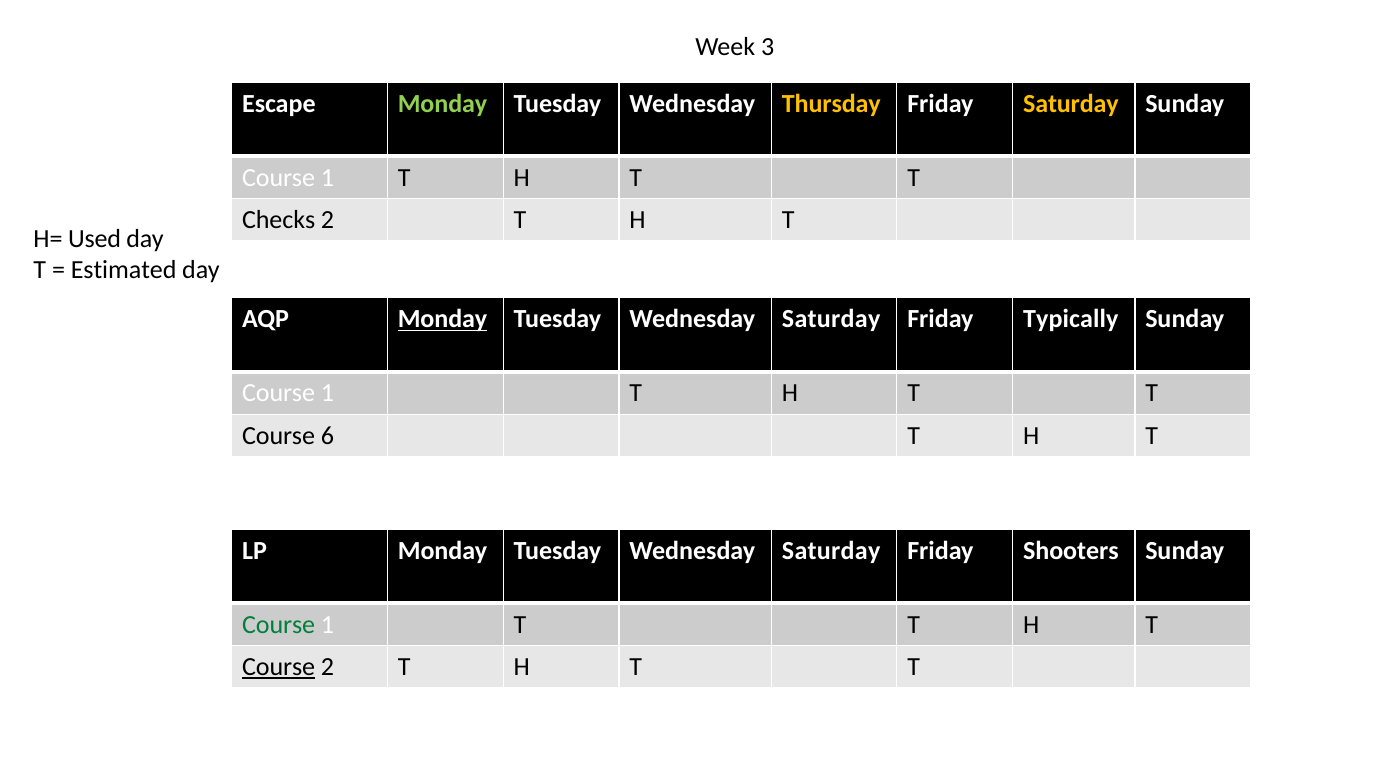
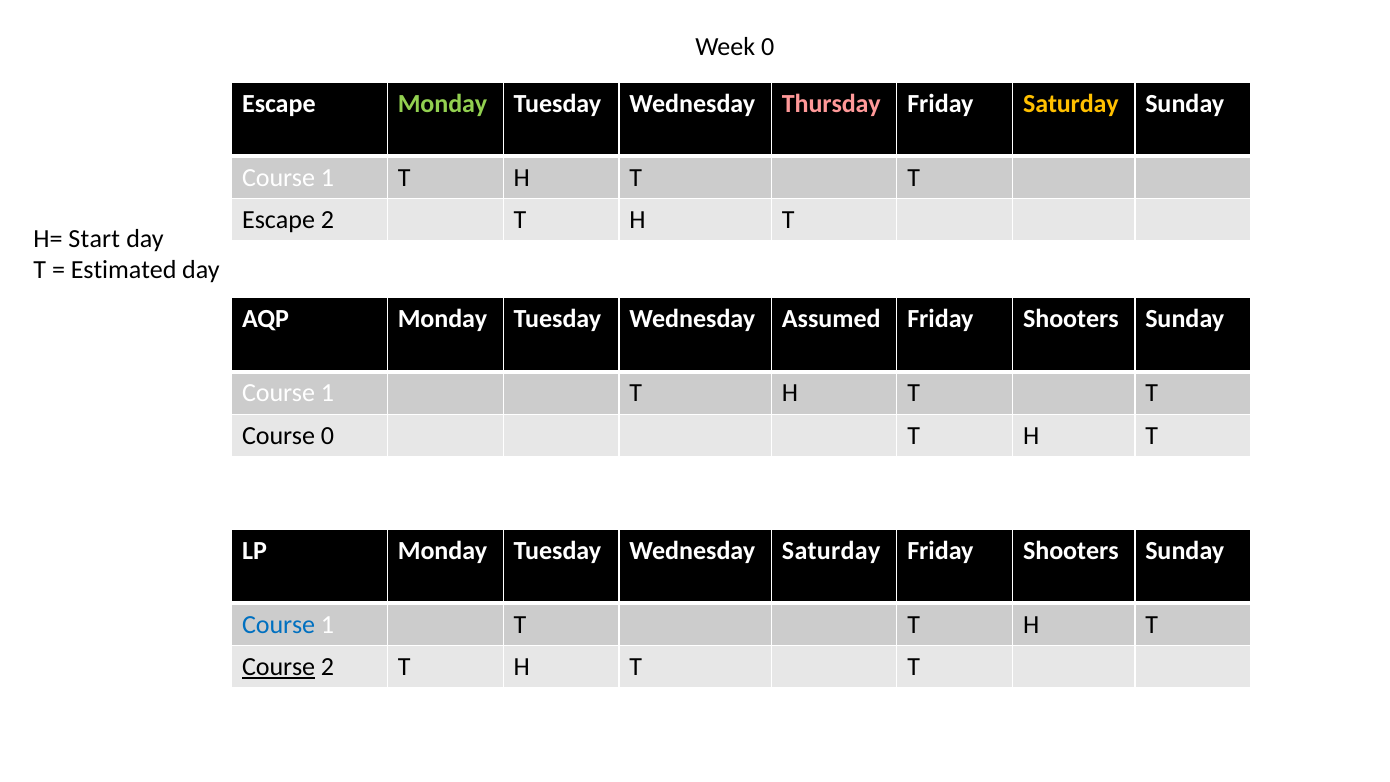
Week 3: 3 -> 0
Thursday colour: yellow -> pink
Checks at (279, 220): Checks -> Escape
Used: Used -> Start
Monday at (443, 319) underline: present -> none
Saturday at (831, 319): Saturday -> Assumed
Typically at (1071, 319): Typically -> Shooters
Course 6: 6 -> 0
Course at (279, 624) colour: green -> blue
